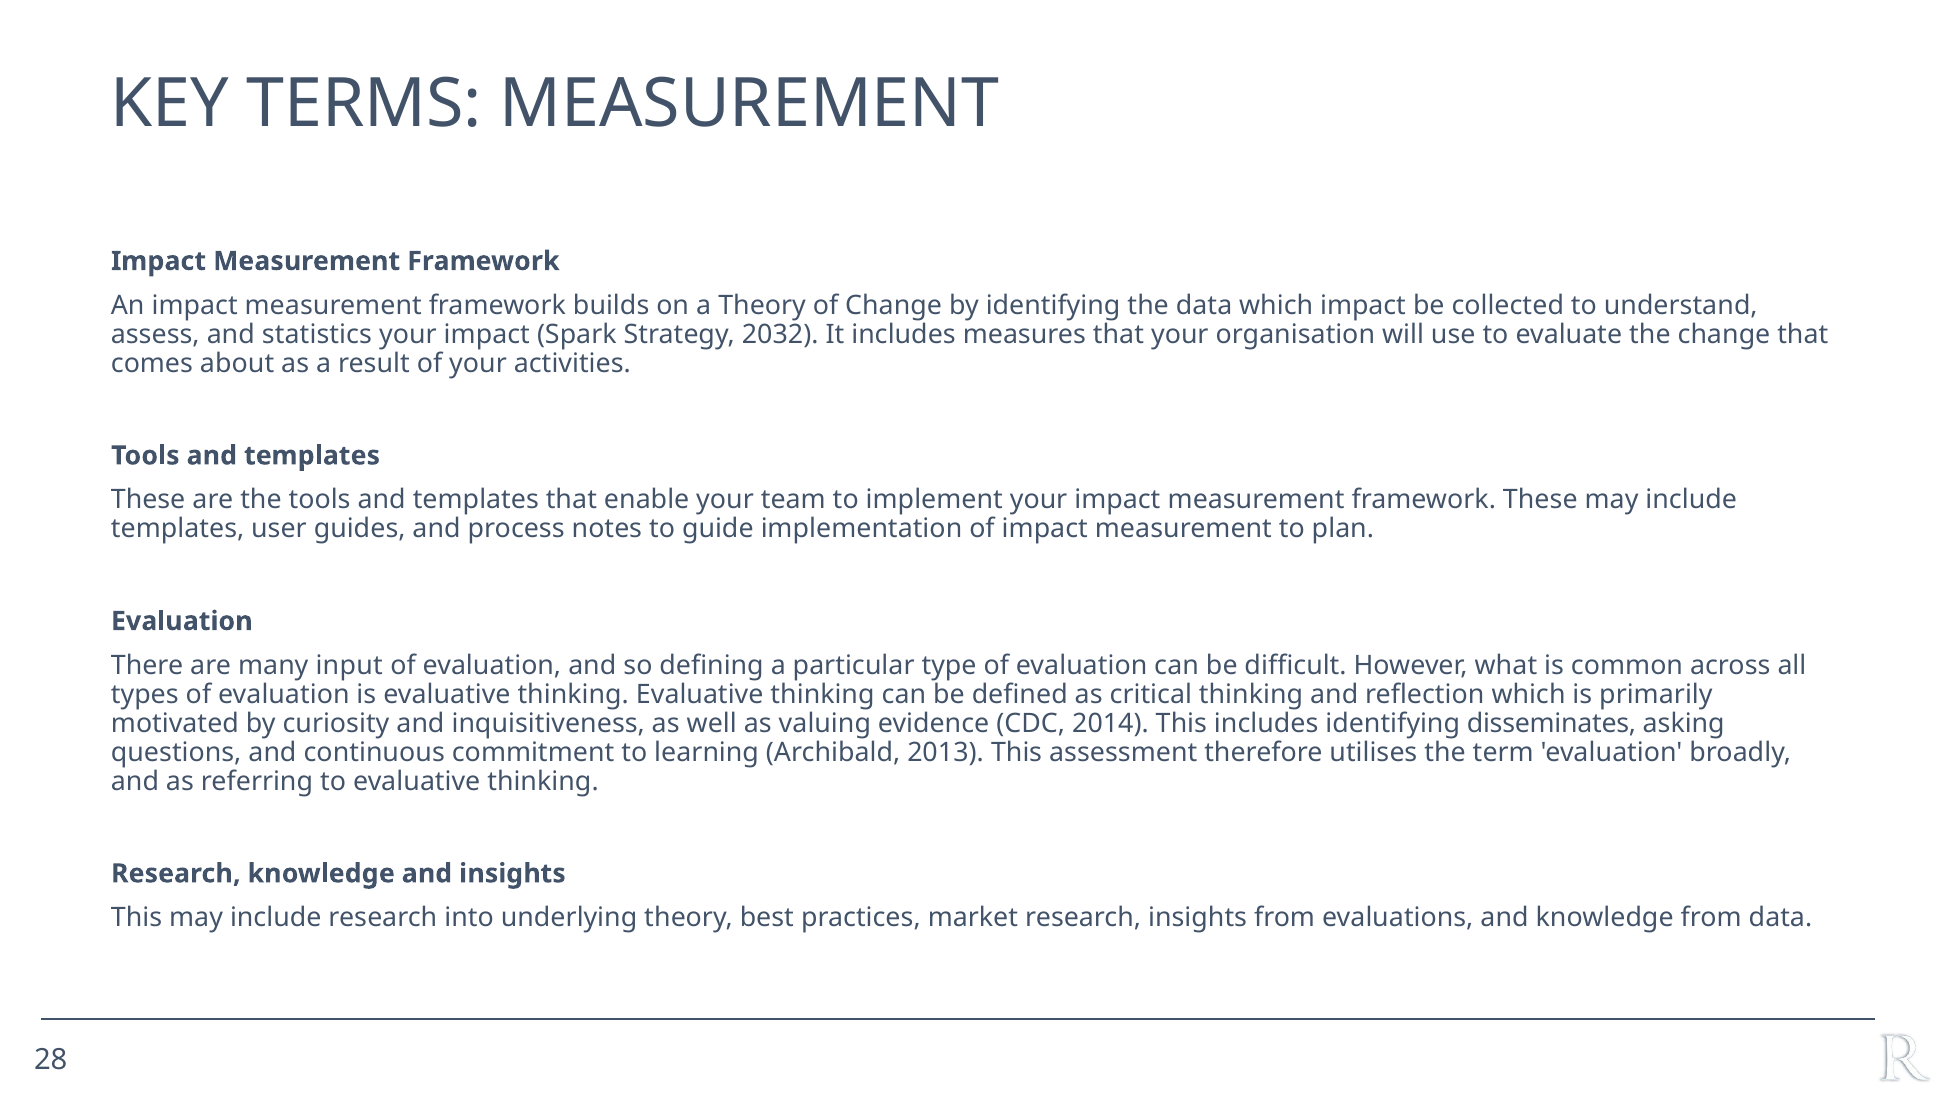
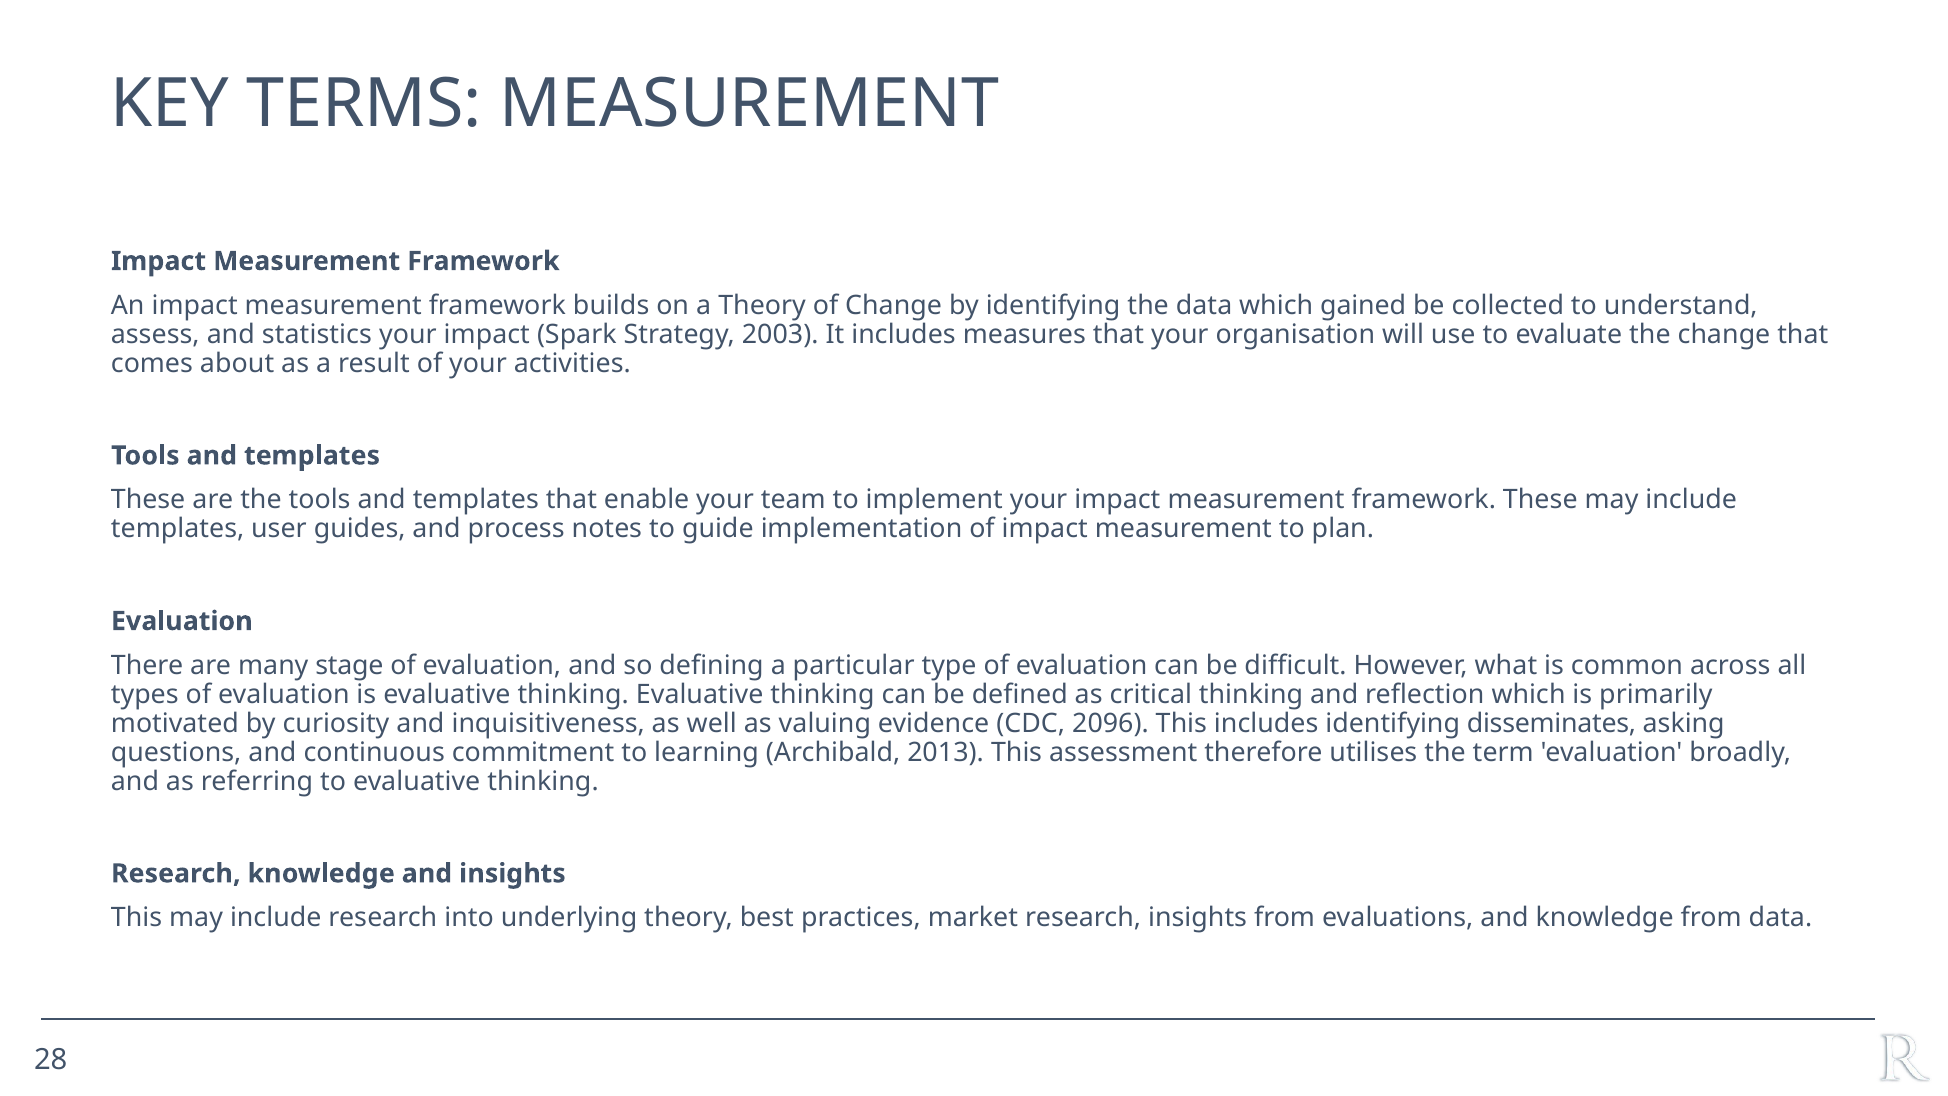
which impact: impact -> gained
2032: 2032 -> 2003
input: input -> stage
2014: 2014 -> 2096
